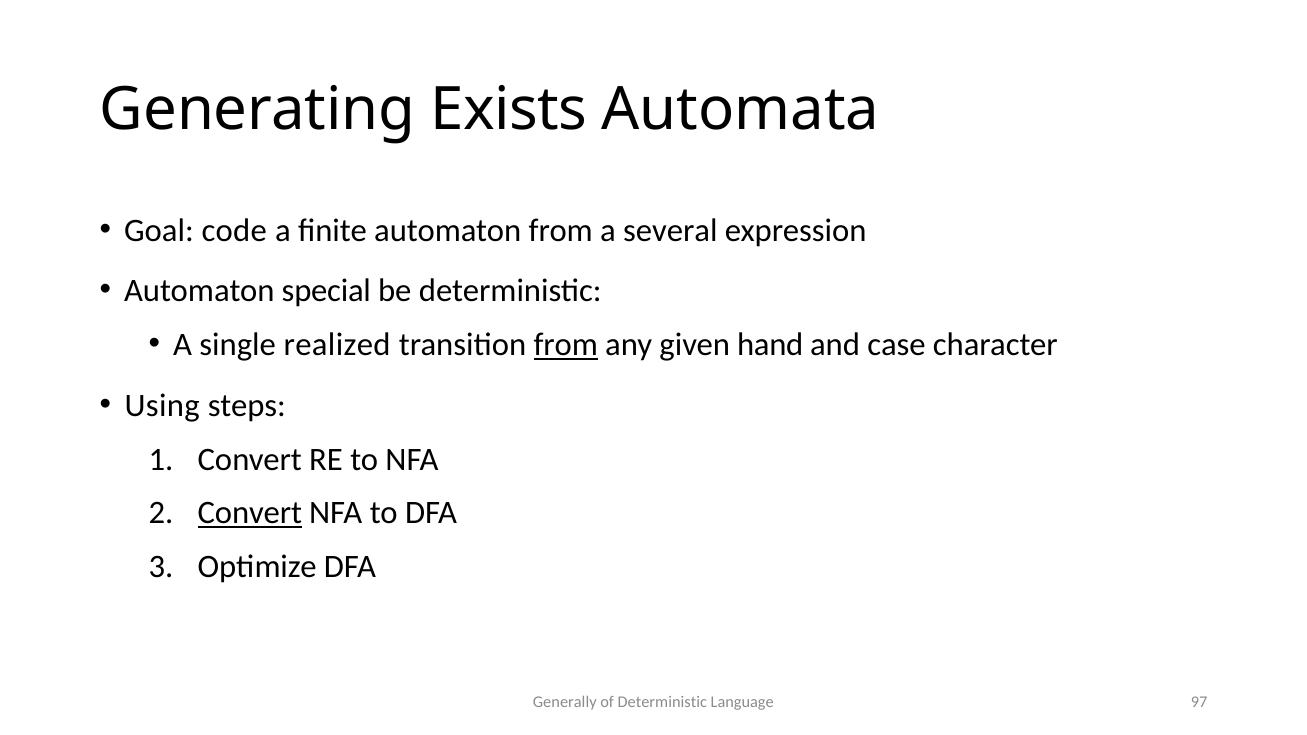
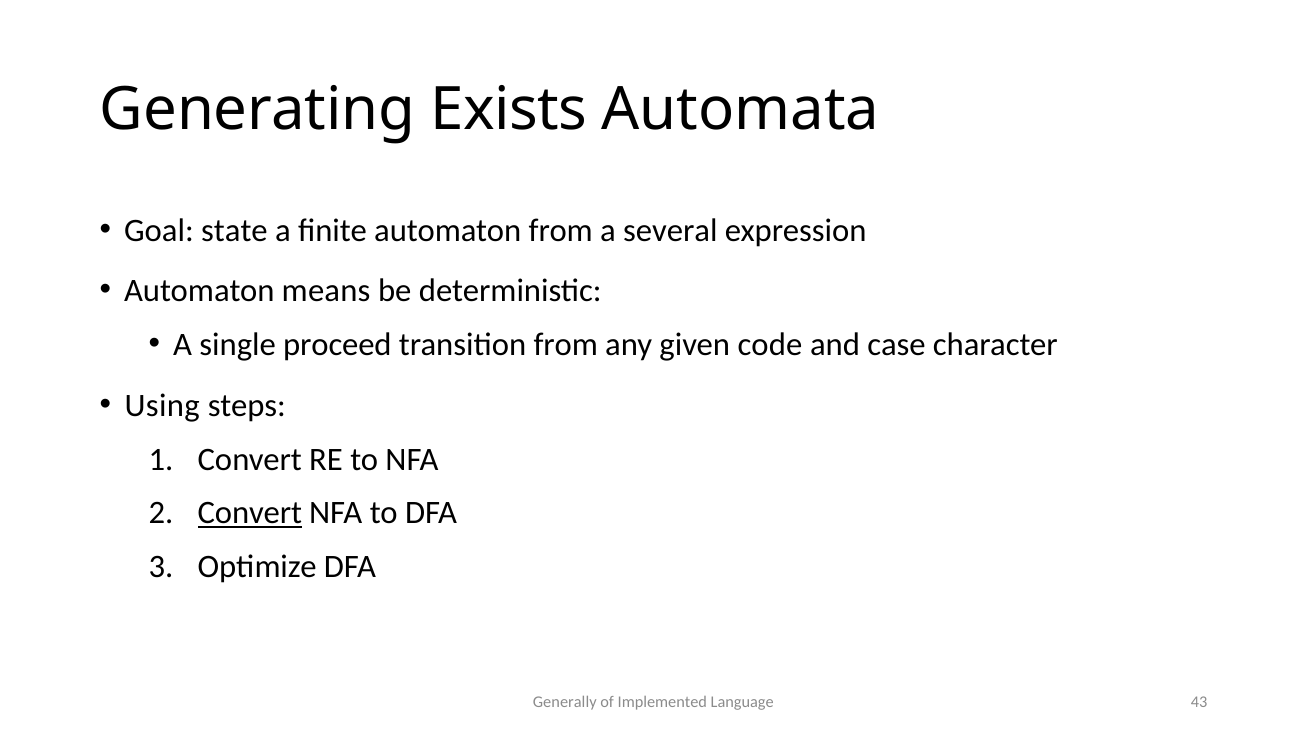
code: code -> state
special: special -> means
realized: realized -> proceed
from at (566, 345) underline: present -> none
hand: hand -> code
of Deterministic: Deterministic -> Implemented
97: 97 -> 43
